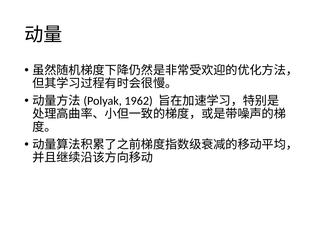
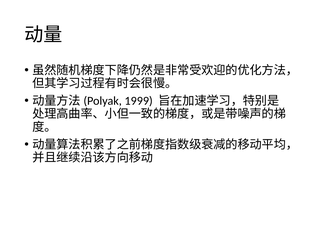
1962: 1962 -> 1999
